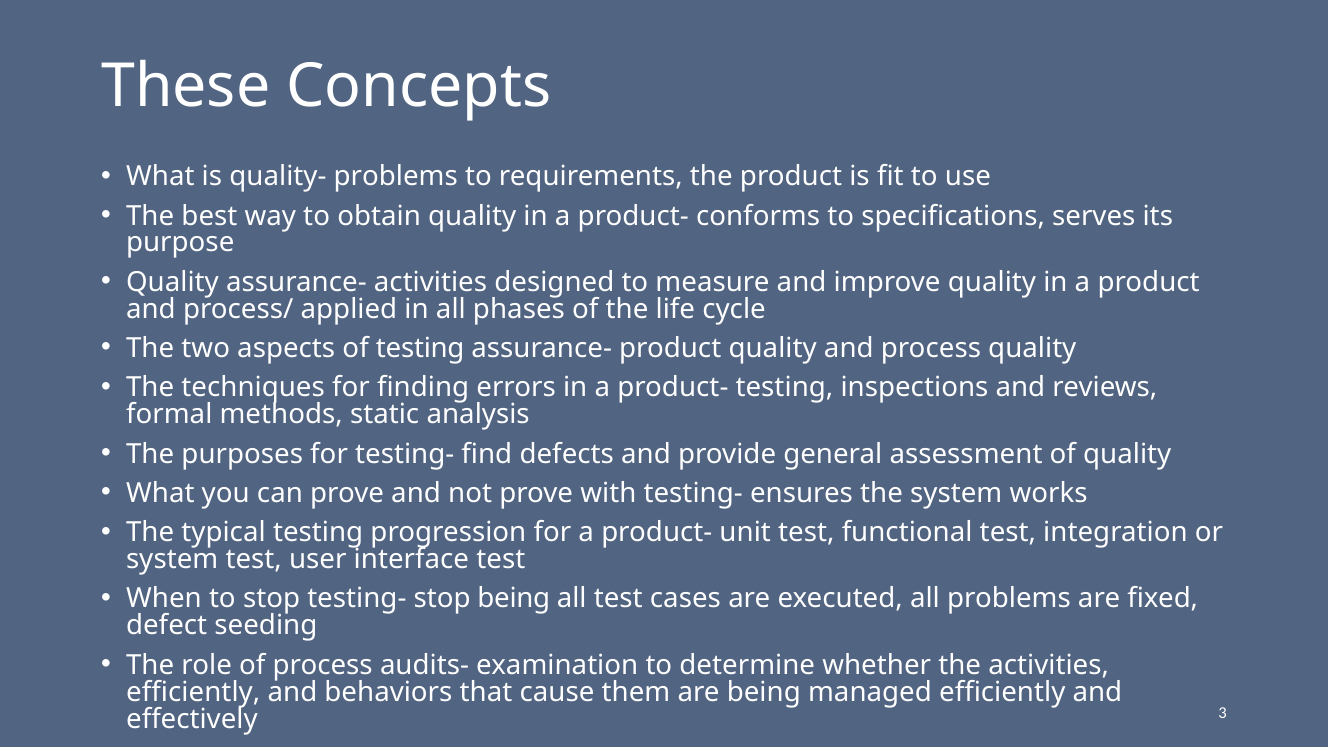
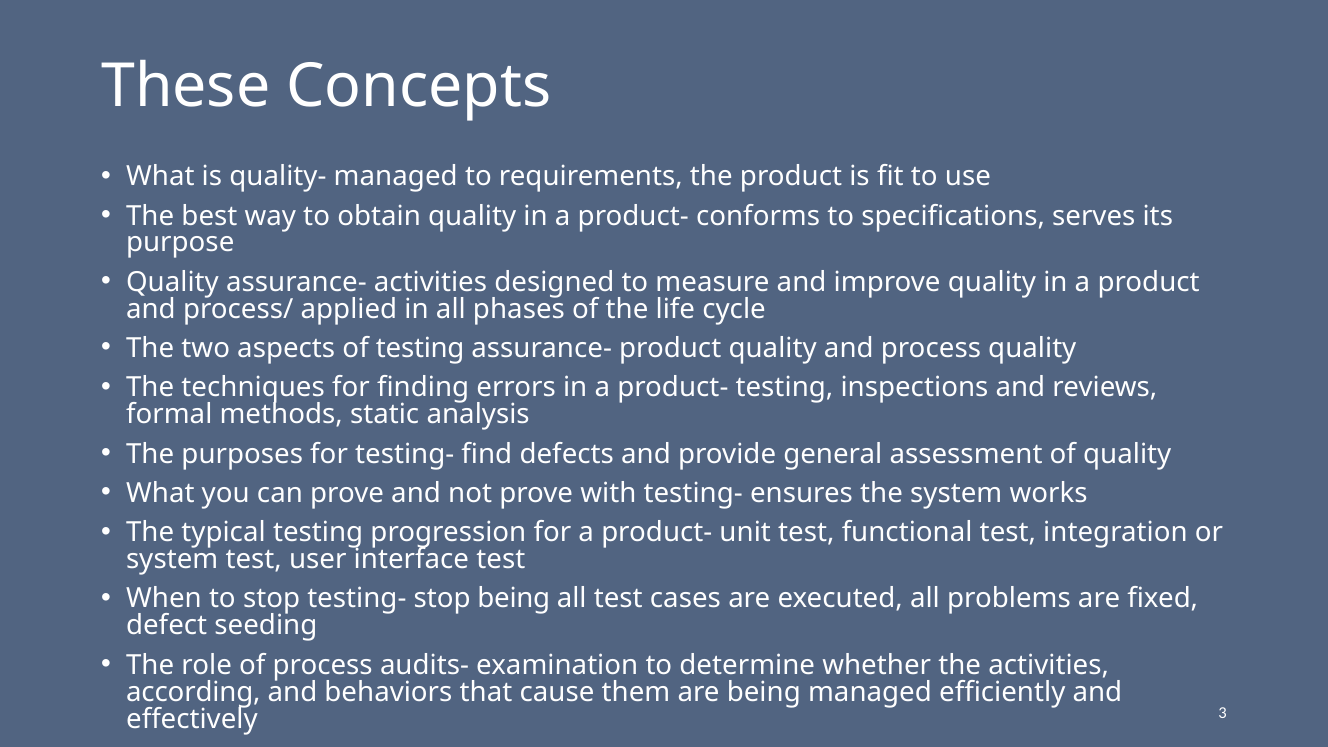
quality- problems: problems -> managed
efficiently at (193, 692): efficiently -> according
